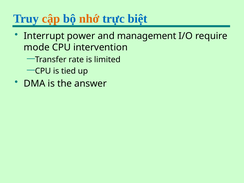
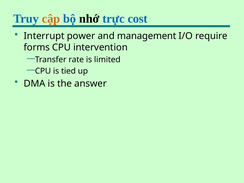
nhớ colour: orange -> black
biệt: biệt -> cost
mode: mode -> forms
